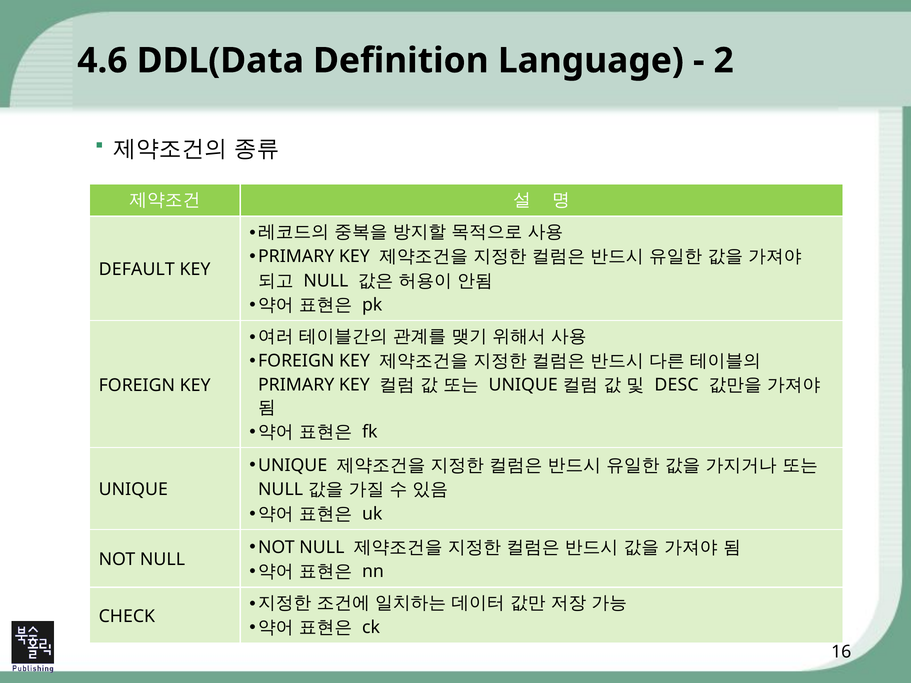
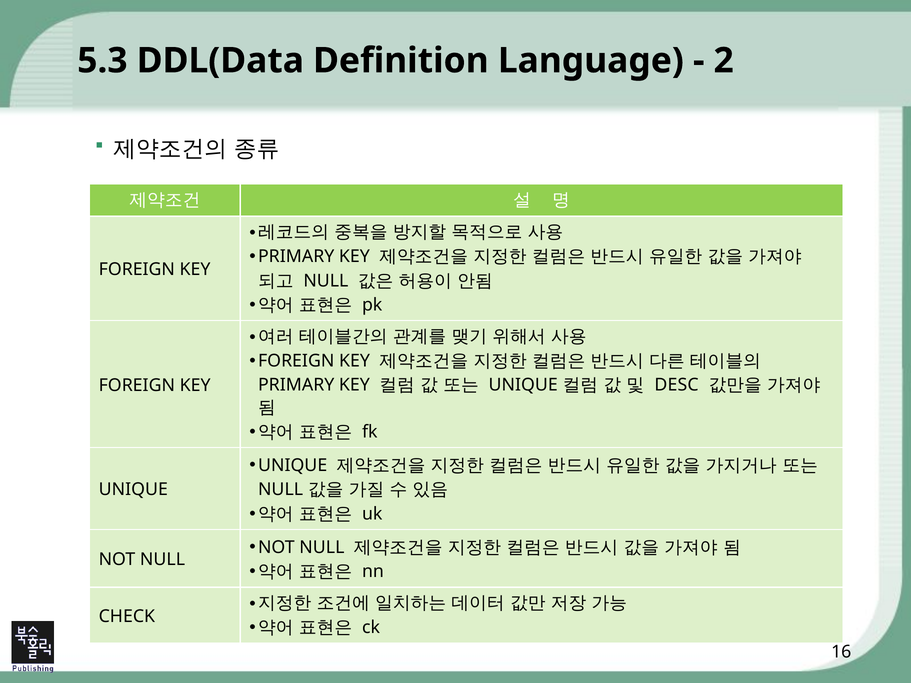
4.6: 4.6 -> 5.3
DEFAULT at (137, 270): DEFAULT -> FOREIGN
